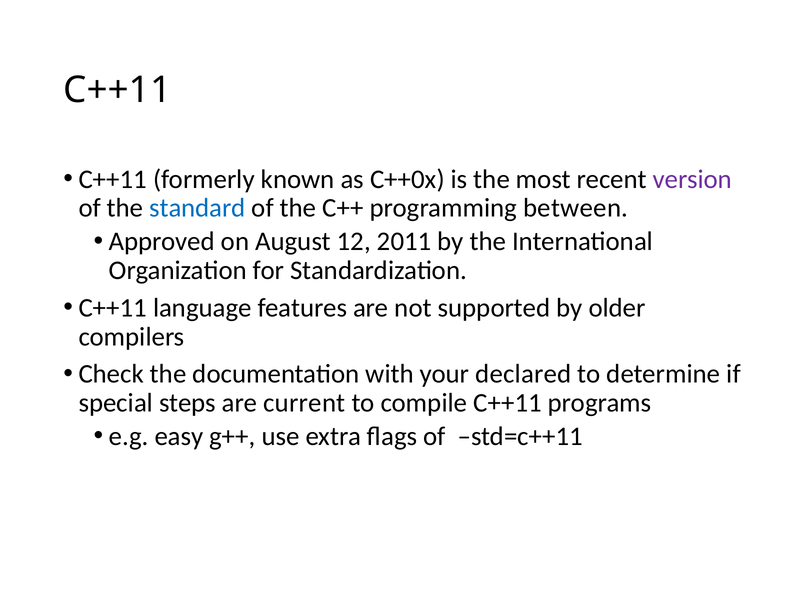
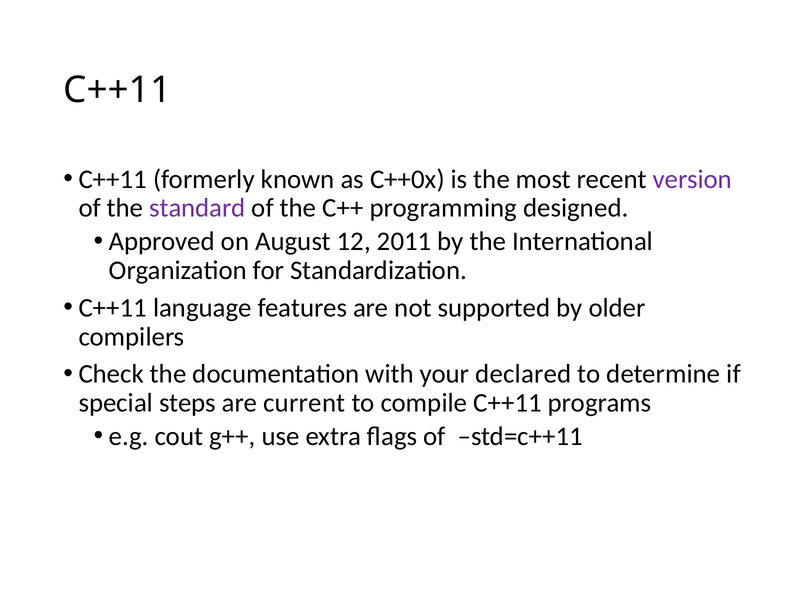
standard colour: blue -> purple
between: between -> designed
easy: easy -> cout
